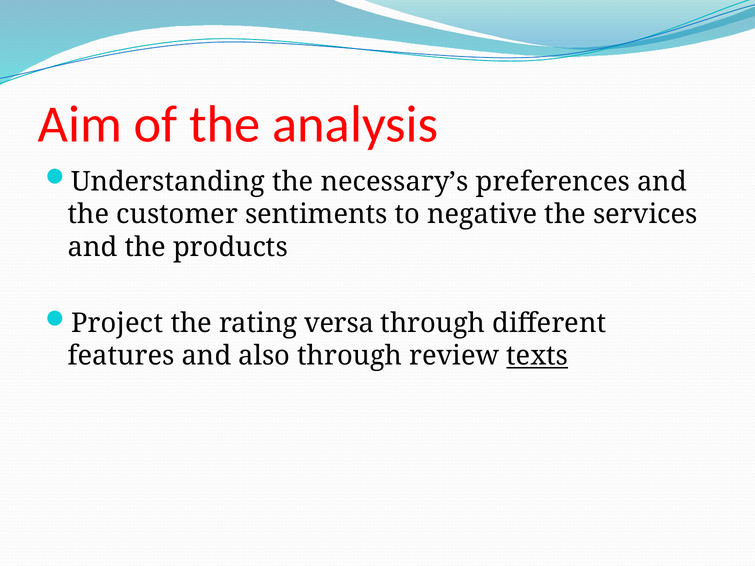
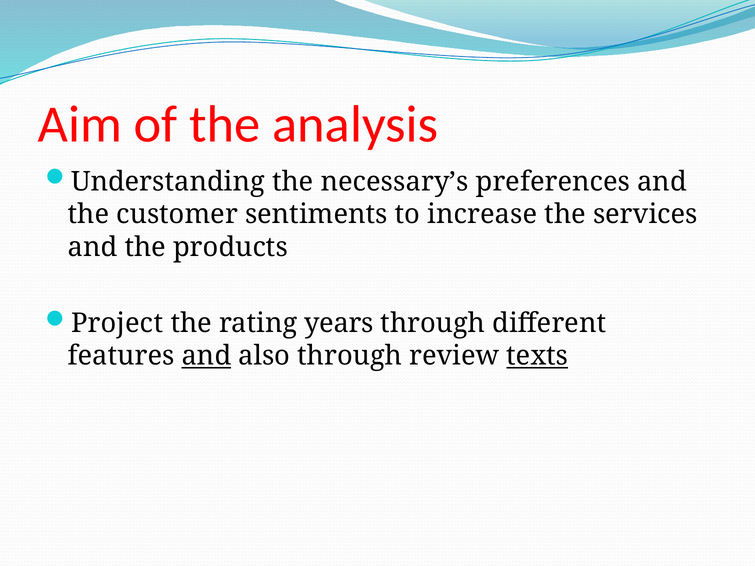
negative: negative -> increase
versa: versa -> years
and at (206, 356) underline: none -> present
